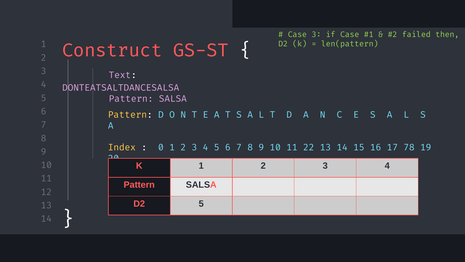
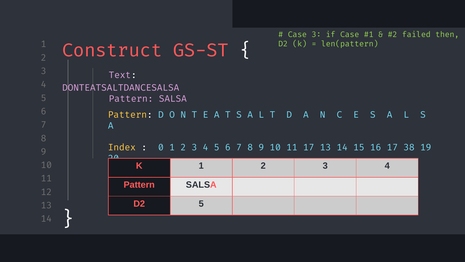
11 22: 22 -> 17
78: 78 -> 38
